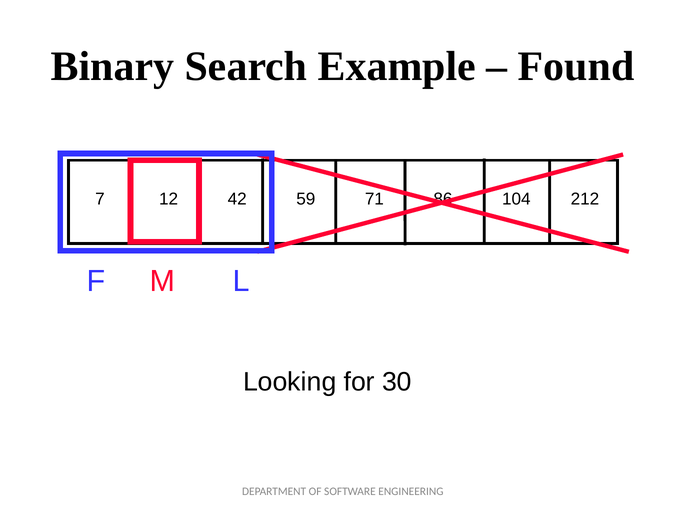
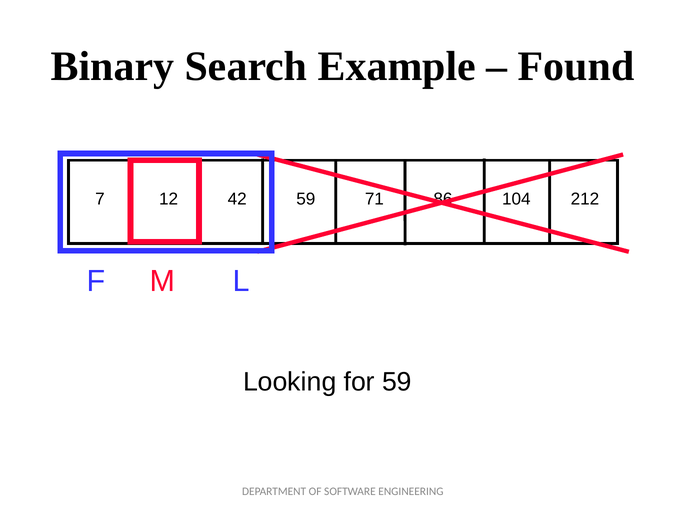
for 30: 30 -> 59
